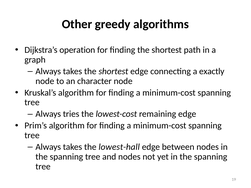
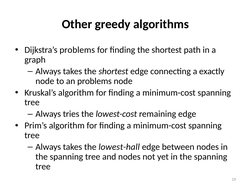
Dijkstra’s operation: operation -> problems
an character: character -> problems
